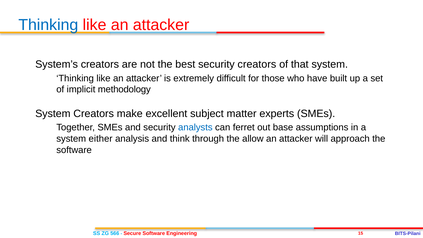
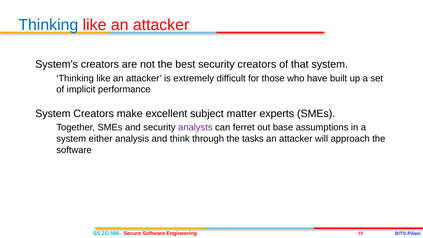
methodology: methodology -> performance
analysts colour: blue -> purple
allow: allow -> tasks
